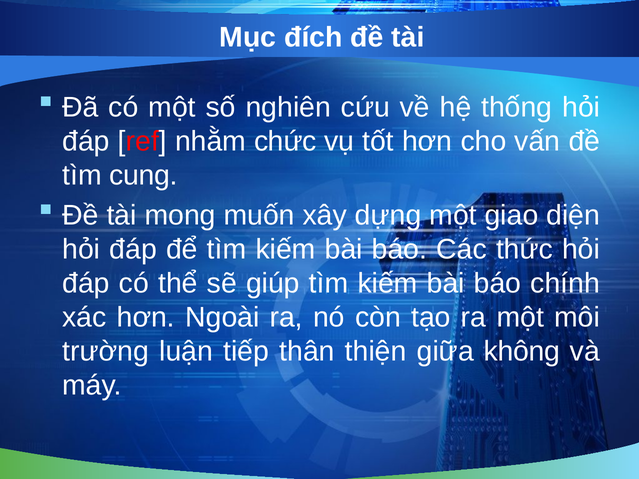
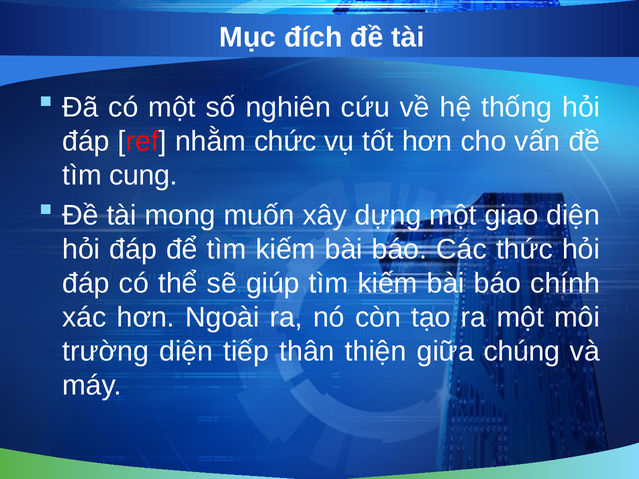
trường luận: luận -> diện
không: không -> chúng
